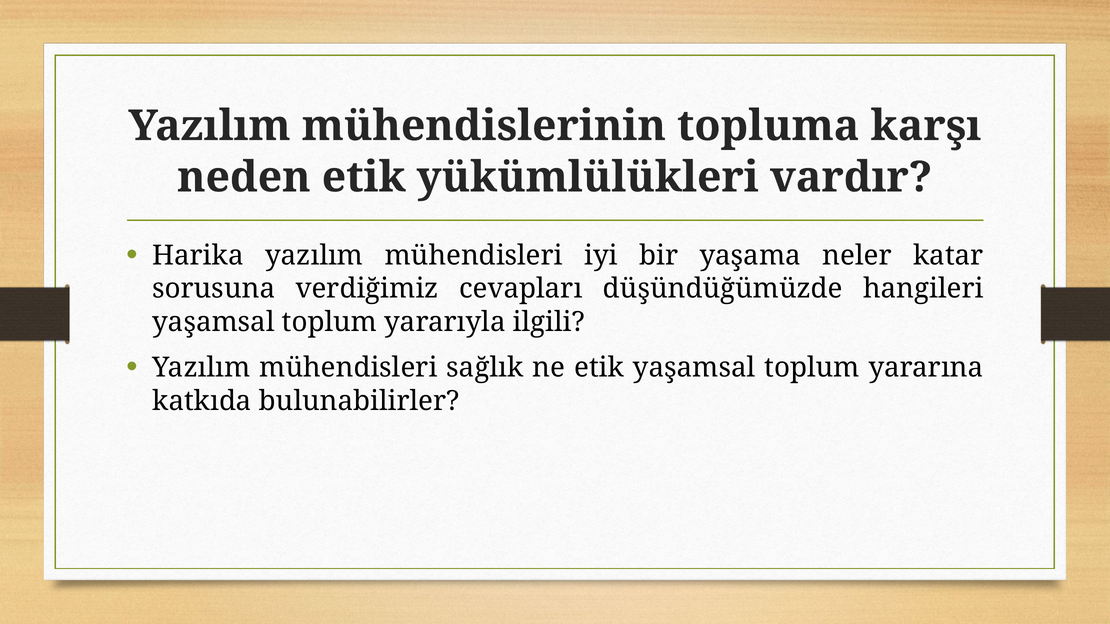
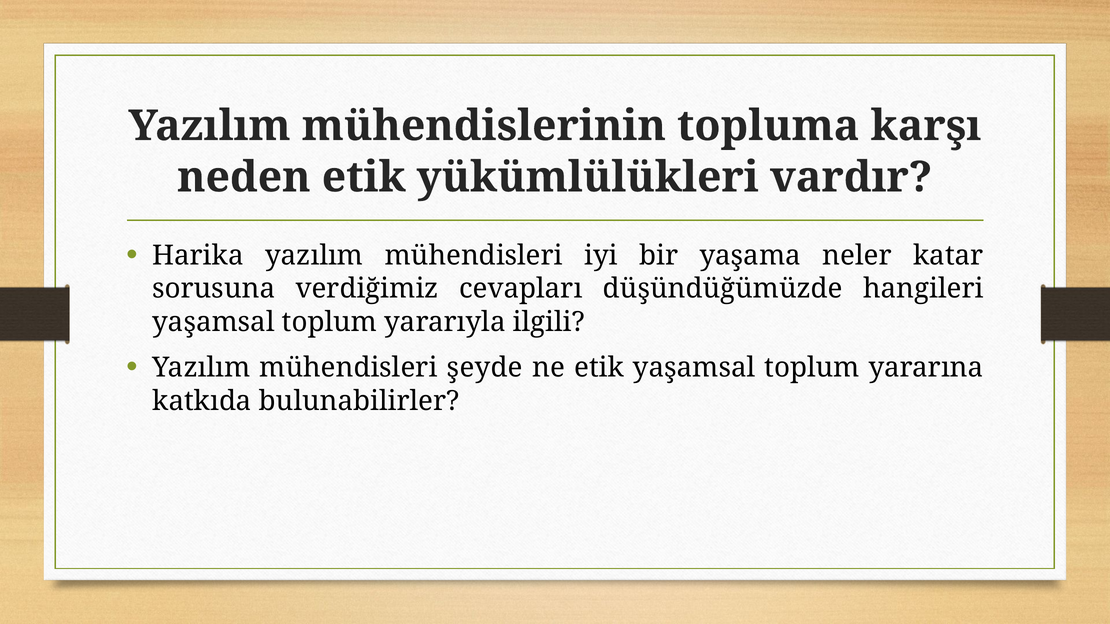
sağlık: sağlık -> şeyde
